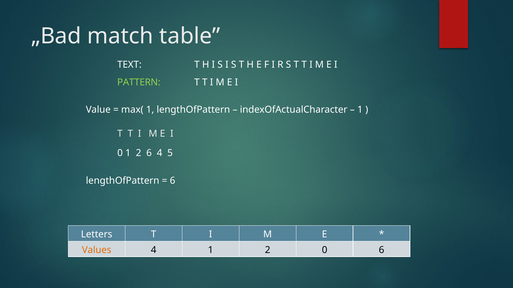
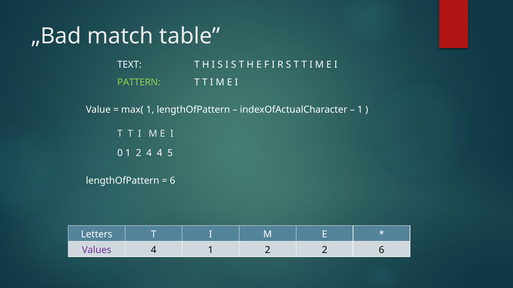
2 6: 6 -> 4
Values colour: orange -> purple
2 0: 0 -> 2
